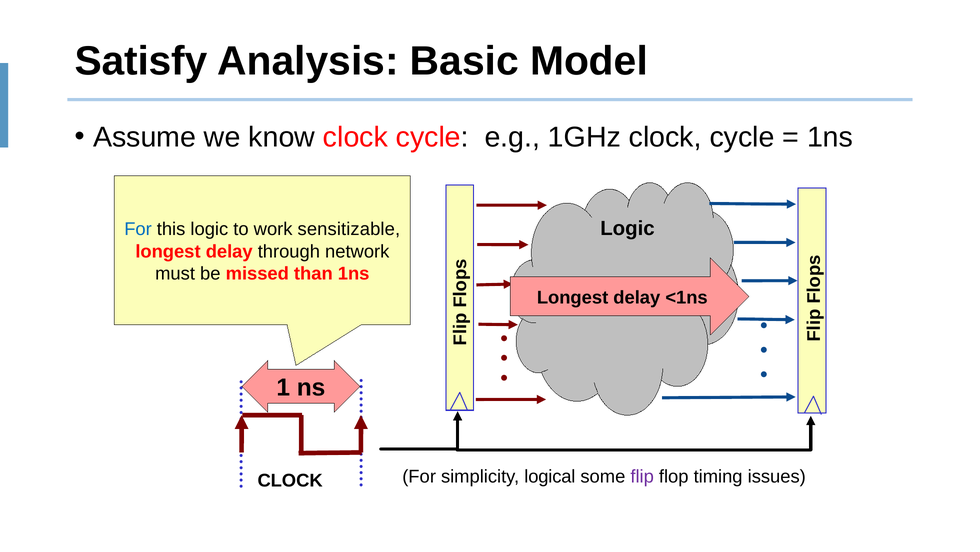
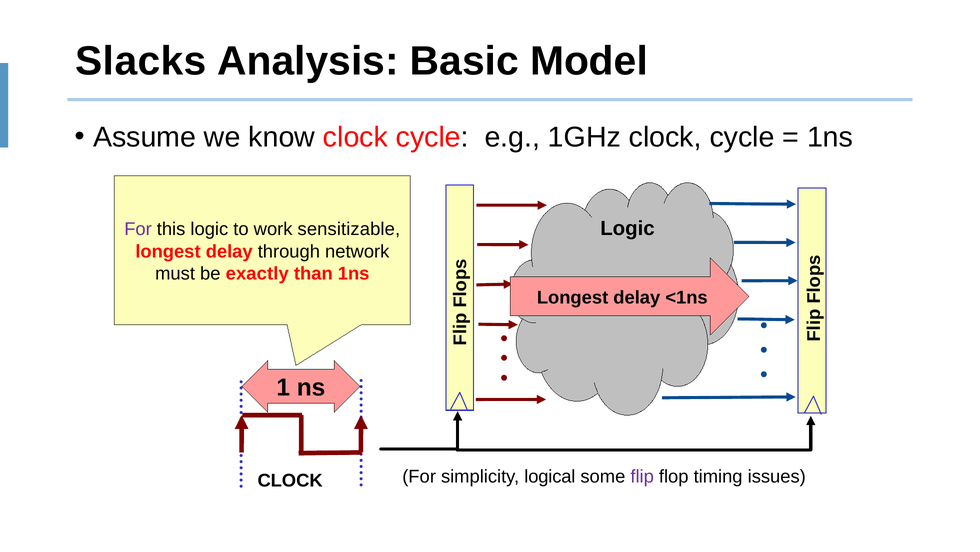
Satisfy: Satisfy -> Slacks
For at (138, 229) colour: blue -> purple
missed: missed -> exactly
